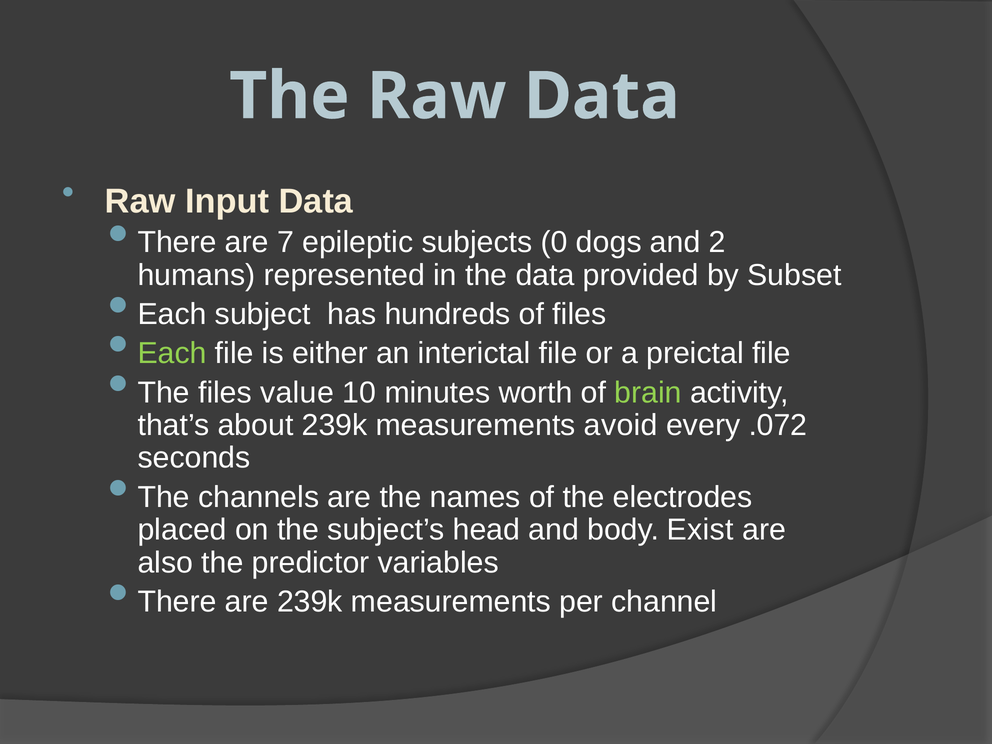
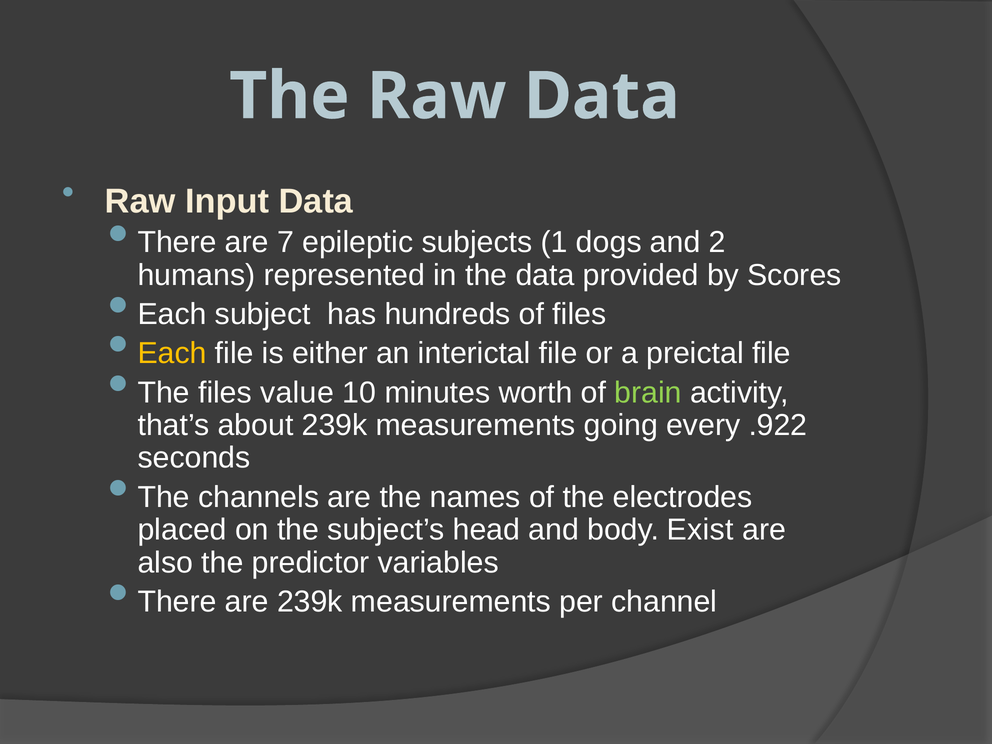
0: 0 -> 1
Subset: Subset -> Scores
Each at (172, 353) colour: light green -> yellow
avoid: avoid -> going
.072: .072 -> .922
